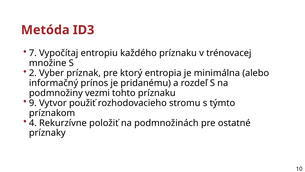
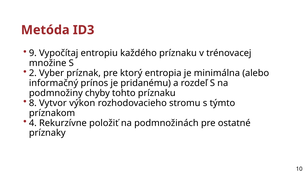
7: 7 -> 9
vezmi: vezmi -> chyby
9: 9 -> 8
použiť: použiť -> výkon
